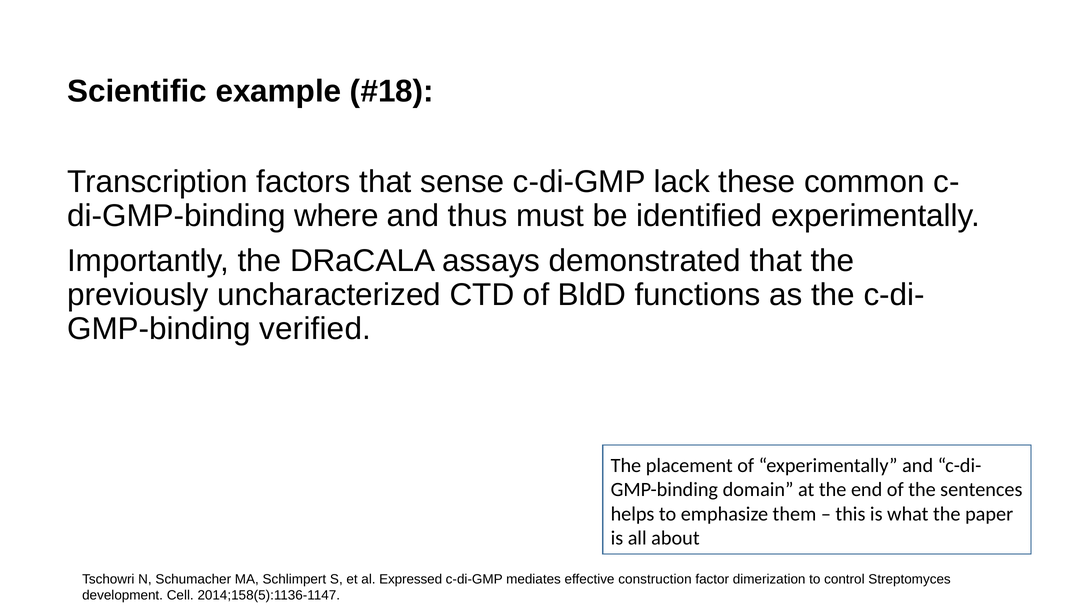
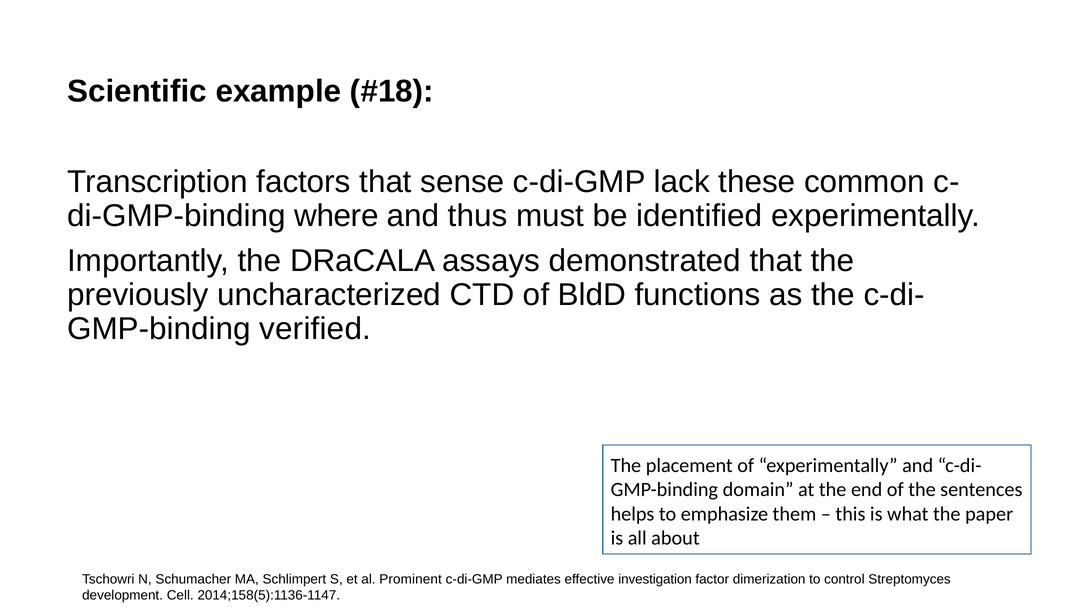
Expressed: Expressed -> Prominent
construction: construction -> investigation
